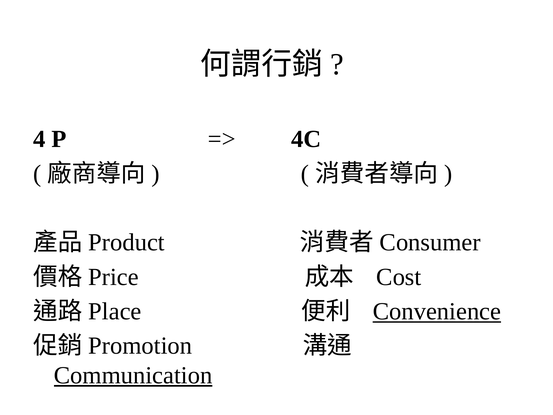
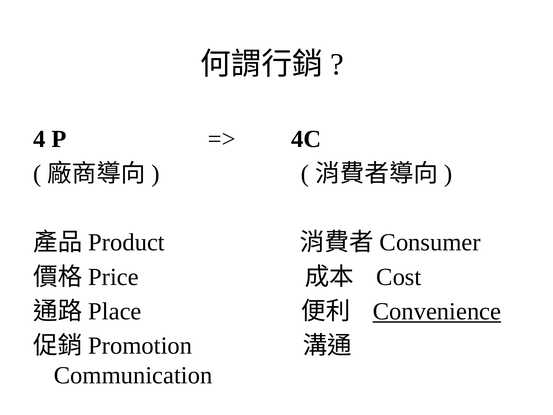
Communication underline: present -> none
